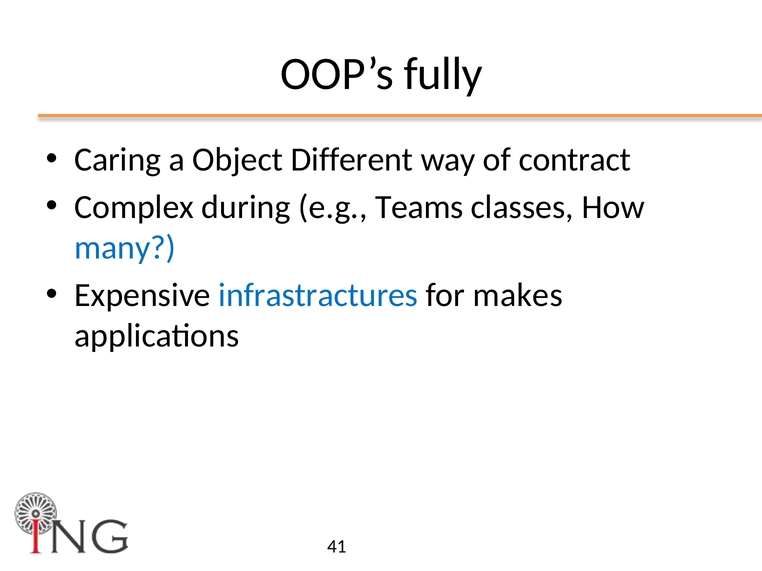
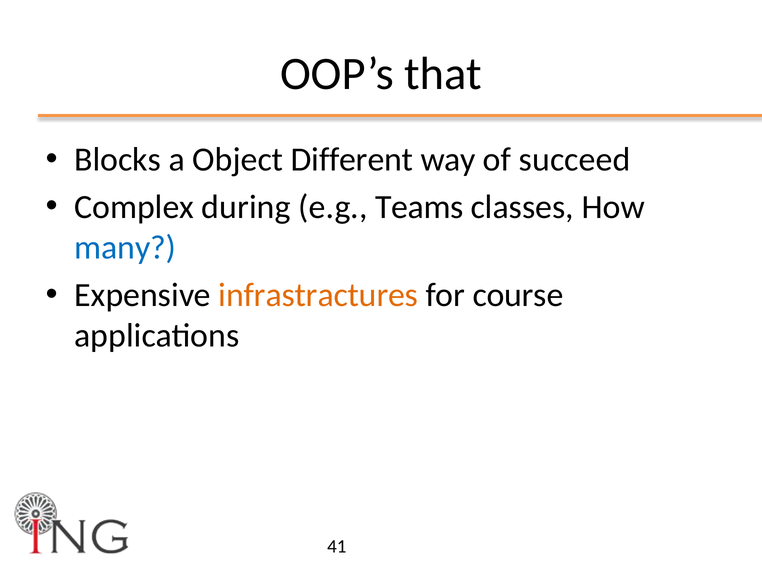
fully: fully -> that
Caring: Caring -> Blocks
contract: contract -> succeed
infrastractures colour: blue -> orange
makes: makes -> course
